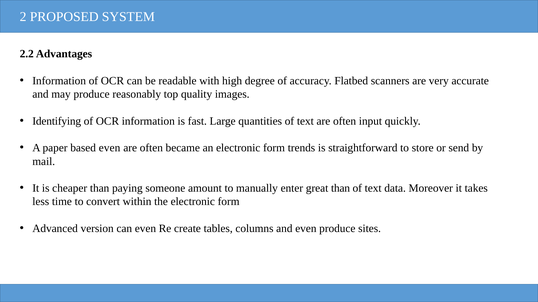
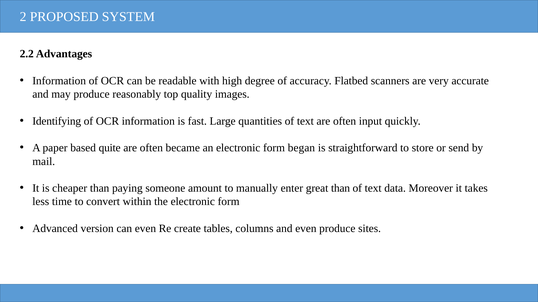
based even: even -> quite
trends: trends -> began
